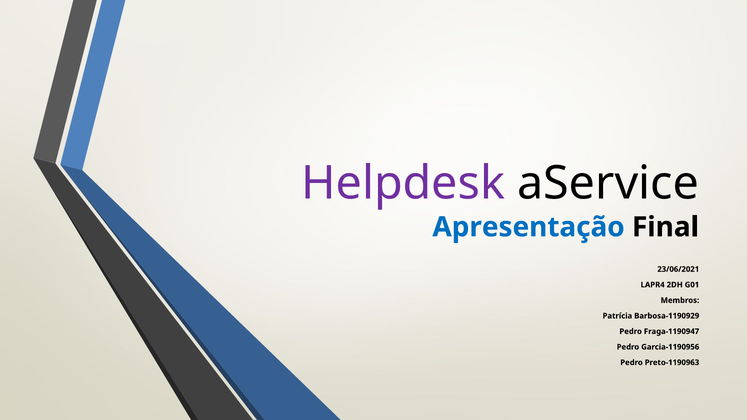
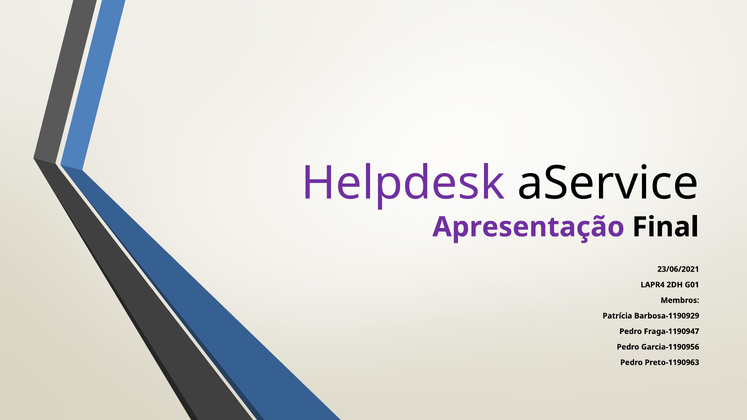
Apresentação colour: blue -> purple
